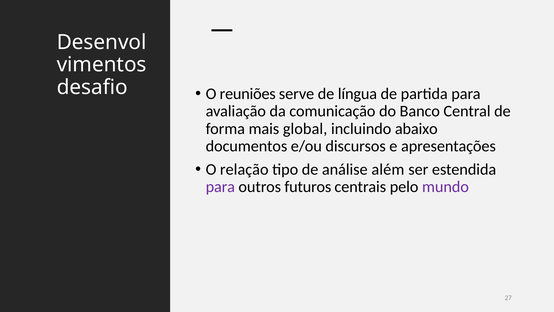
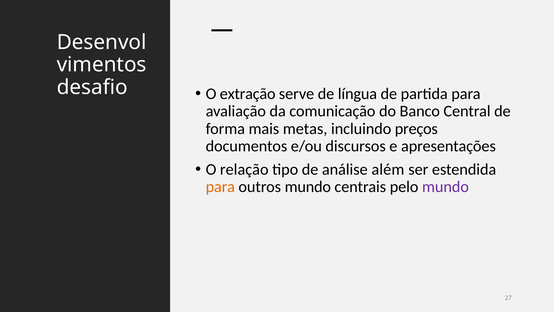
reuniões: reuniões -> extração
global: global -> metas
abaixo: abaixo -> preços
para at (220, 187) colour: purple -> orange
outros futuros: futuros -> mundo
